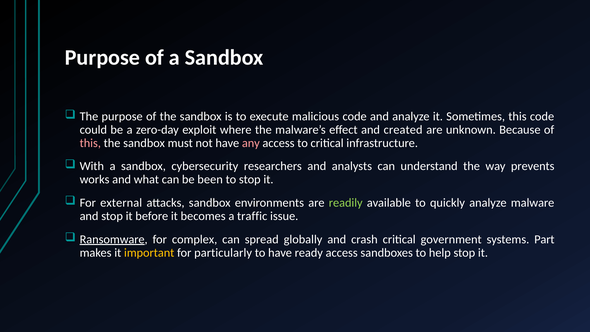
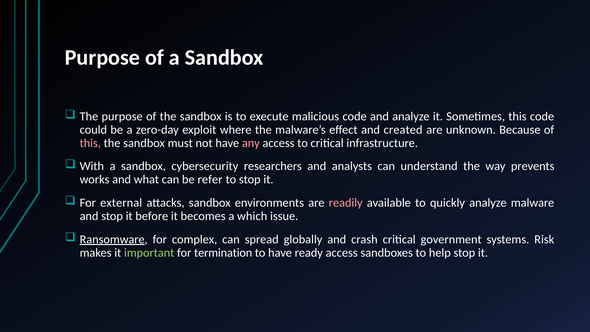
been: been -> refer
readily colour: light green -> pink
traffic: traffic -> which
Part: Part -> Risk
important colour: yellow -> light green
particularly: particularly -> termination
